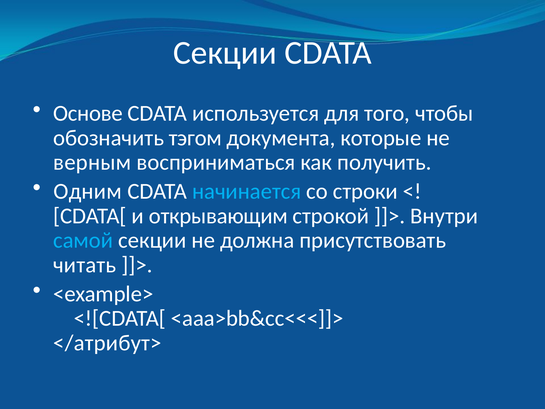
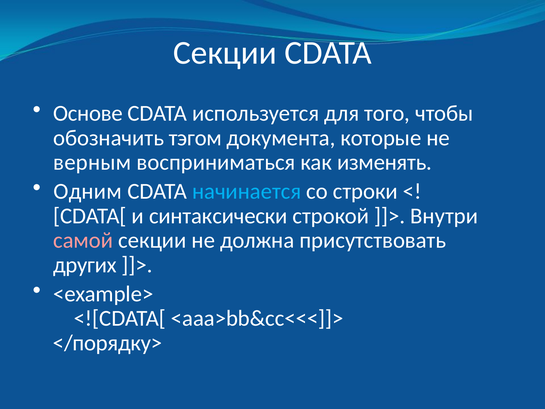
получить: получить -> изменять
открывающим: открывающим -> синтаксически
самой colour: light blue -> pink
читать: читать -> других
</атрибут>: </атрибут> -> </порядку>
